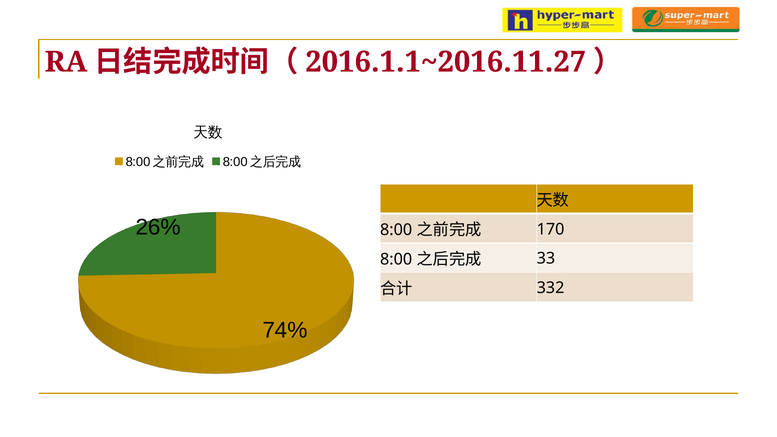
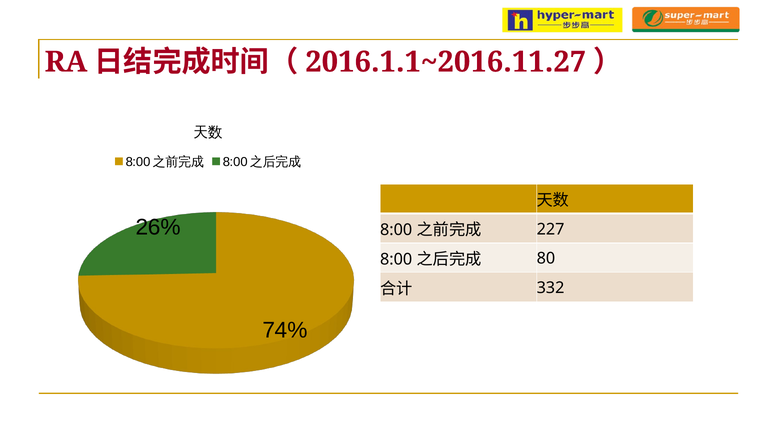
170: 170 -> 227
33: 33 -> 80
